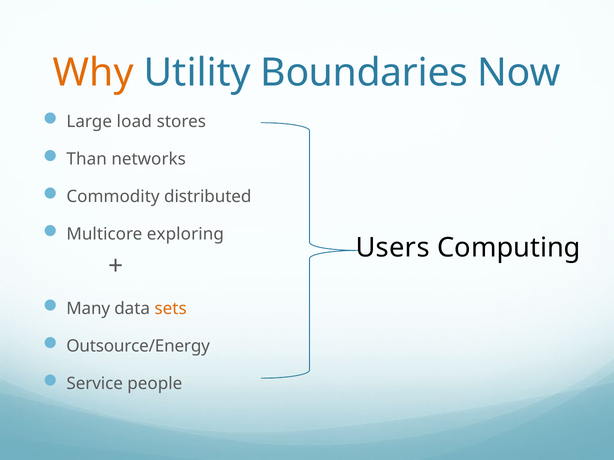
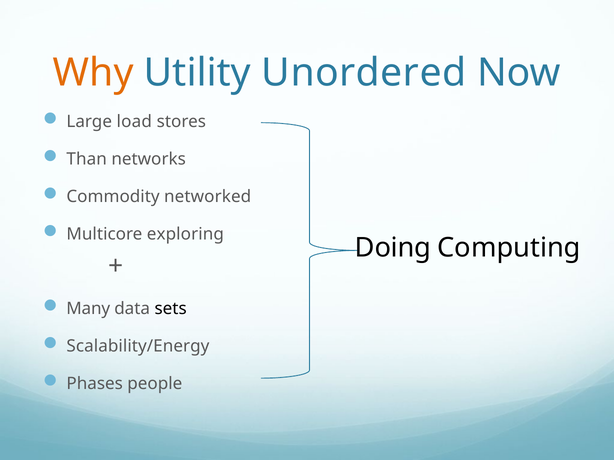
Boundaries: Boundaries -> Unordered
distributed: distributed -> networked
Users: Users -> Doing
sets colour: orange -> black
Outsource/Energy: Outsource/Energy -> Scalability/Energy
Service: Service -> Phases
